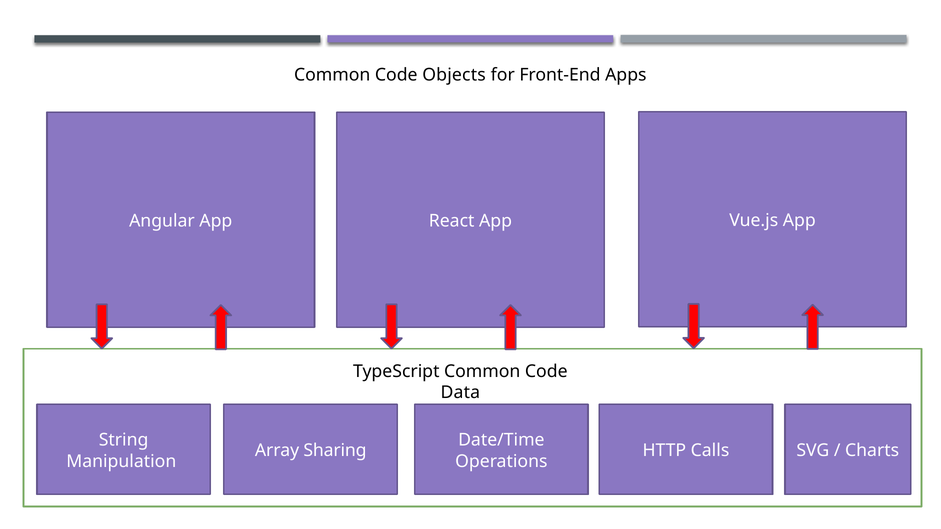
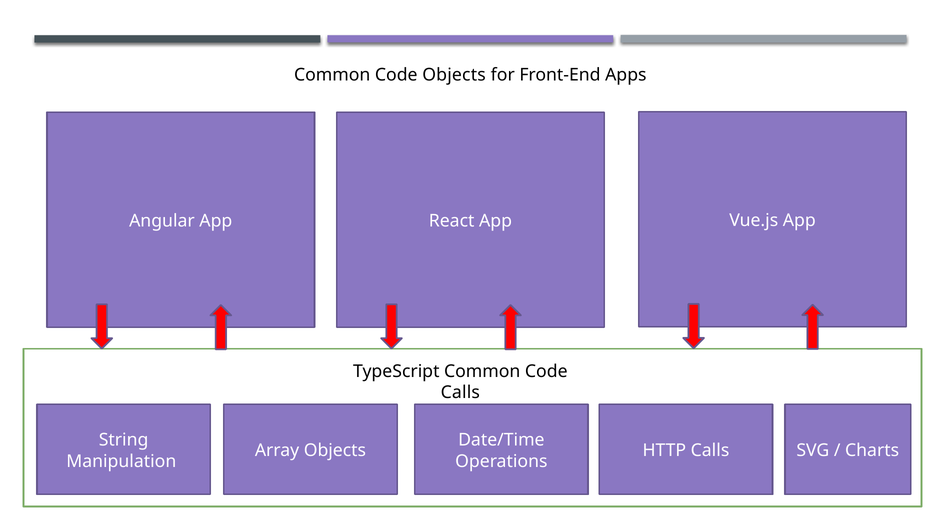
Data at (460, 393): Data -> Calls
Array Sharing: Sharing -> Objects
